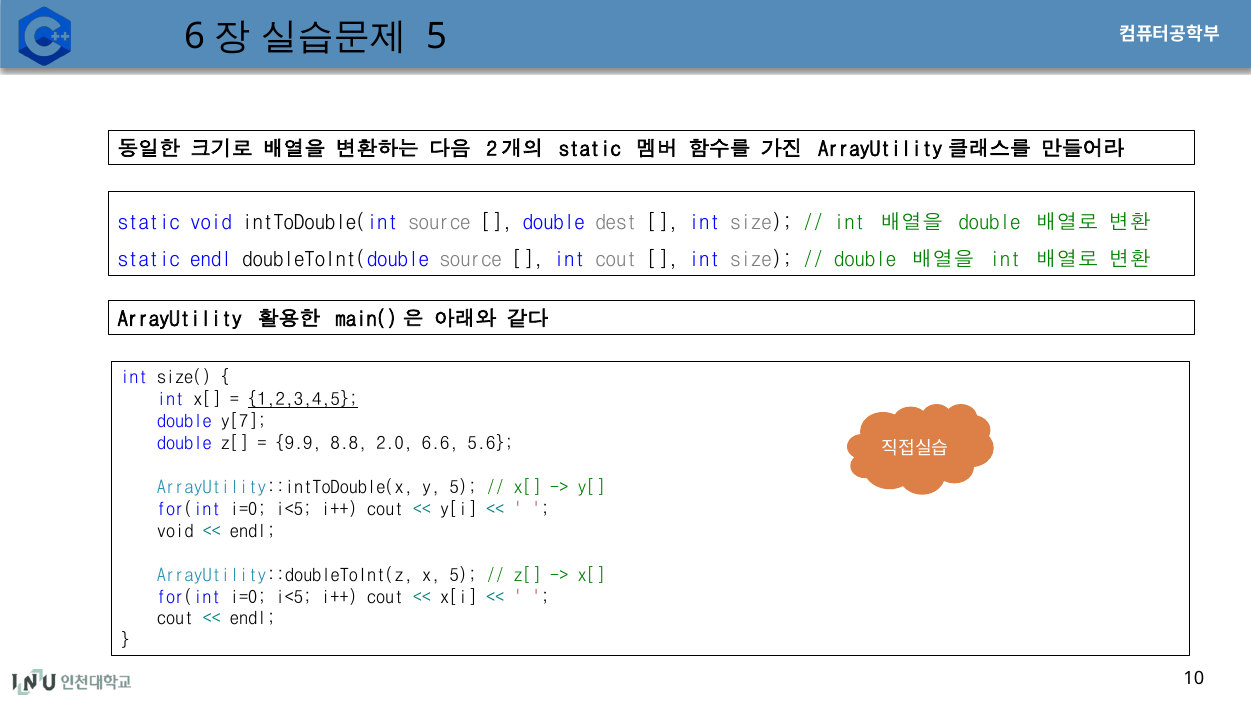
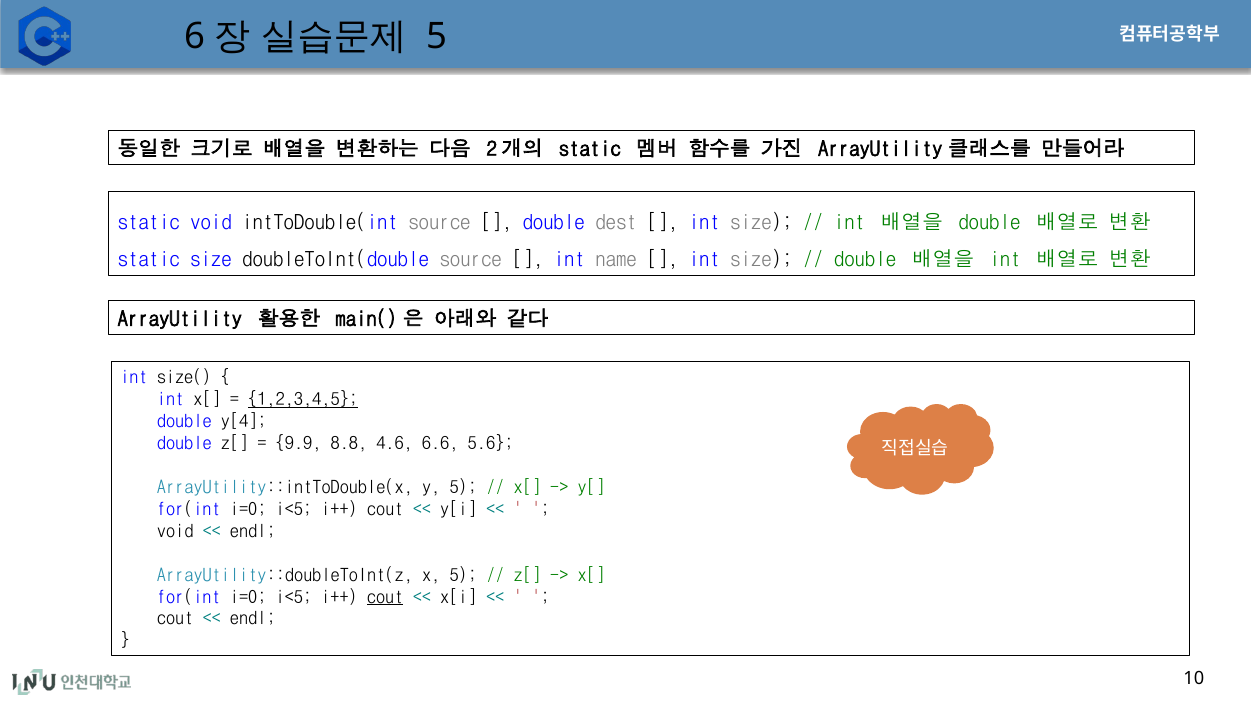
static endl: endl -> size
int cout: cout -> name
y[7: y[7 -> y[4
2.0: 2.0 -> 4.6
cout at (385, 597) underline: none -> present
